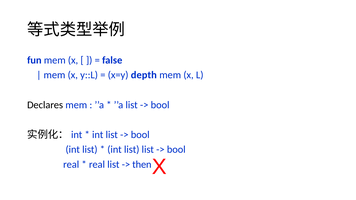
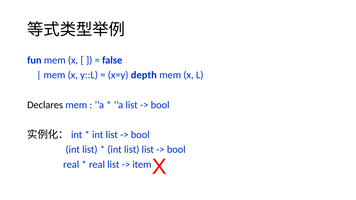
then: then -> item
